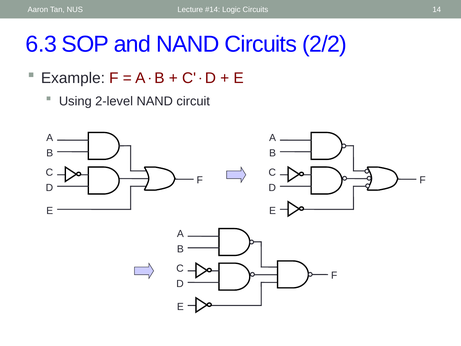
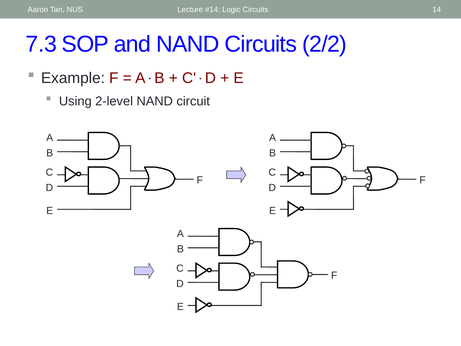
6.3: 6.3 -> 7.3
